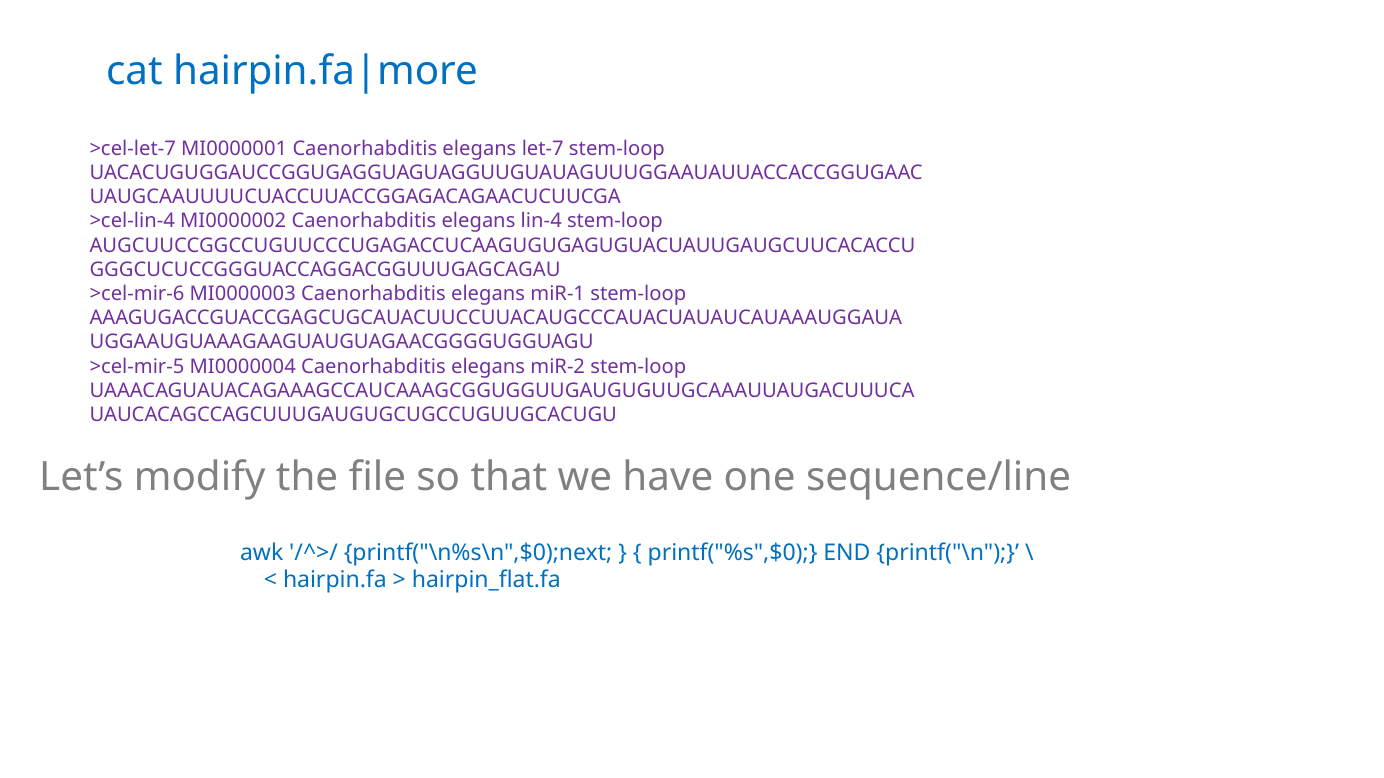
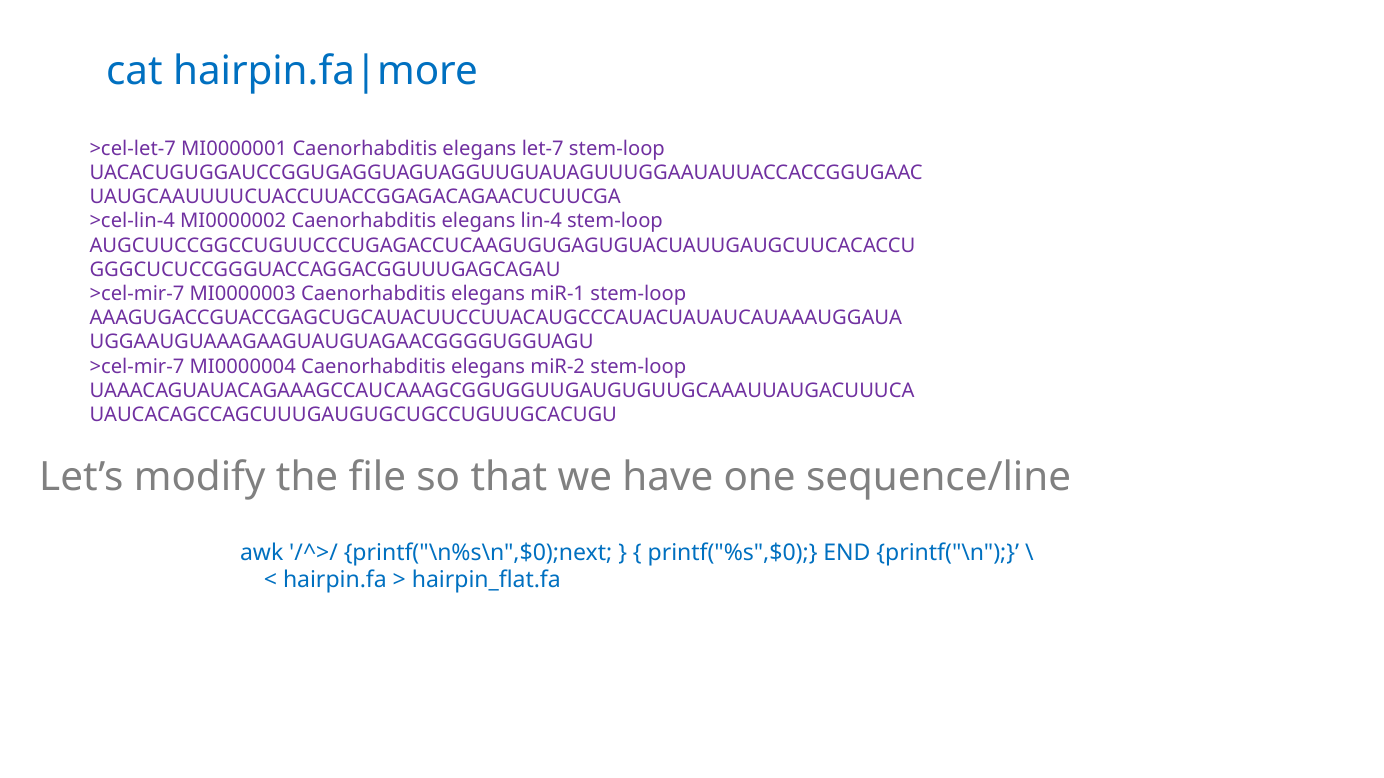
>cel-mir-6 at (137, 294): >cel-mir-6 -> >cel-mir-7
>cel-mir-5 at (137, 367): >cel-mir-5 -> >cel-mir-7
